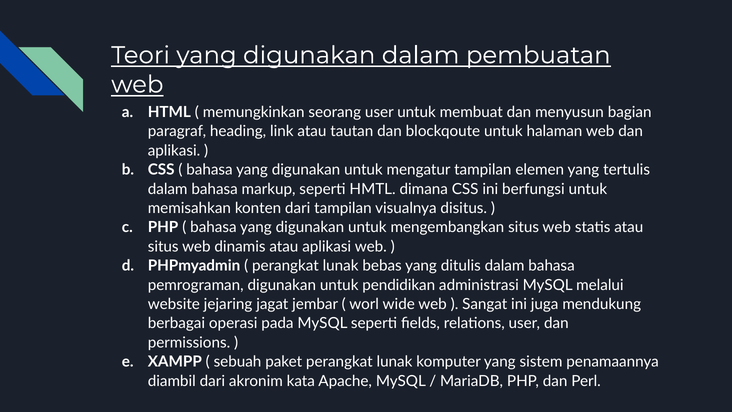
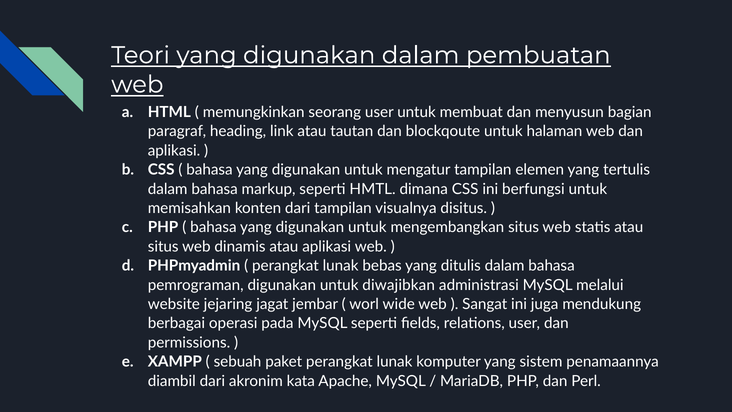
pendidikan: pendidikan -> diwajibkan
